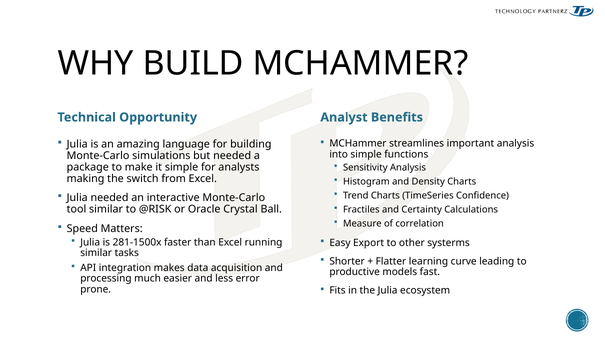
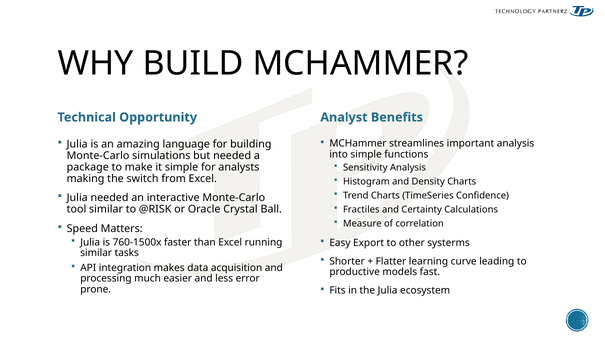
281-1500x: 281-1500x -> 760-1500x
